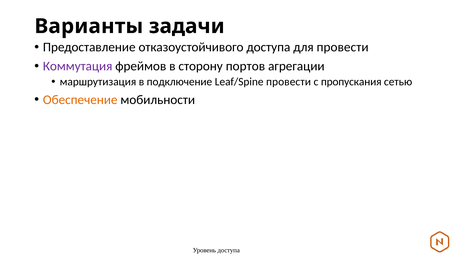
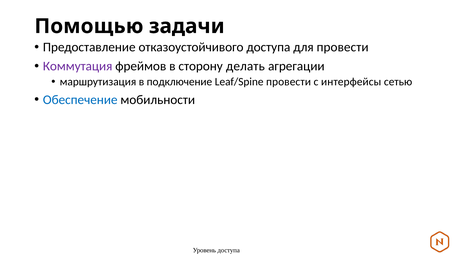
Варианты: Варианты -> Помощью
портов: портов -> делать
пропускания: пропускания -> интерфейсы
Обеспечение colour: orange -> blue
